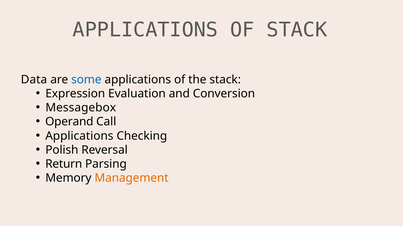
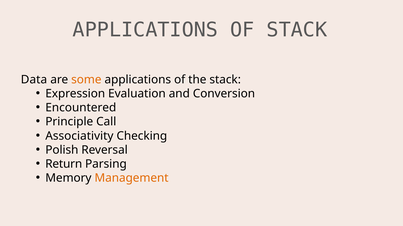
some colour: blue -> orange
Messagebox: Messagebox -> Encountered
Operand: Operand -> Principle
Applications at (79, 136): Applications -> Associativity
